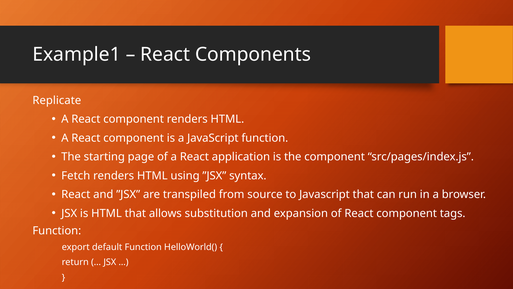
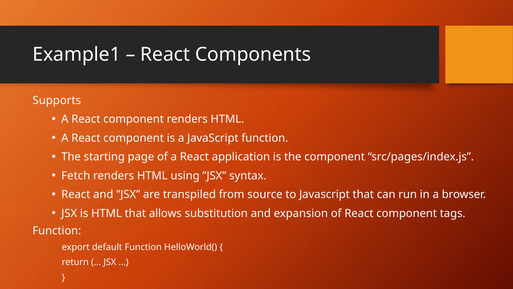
Replicate: Replicate -> Supports
